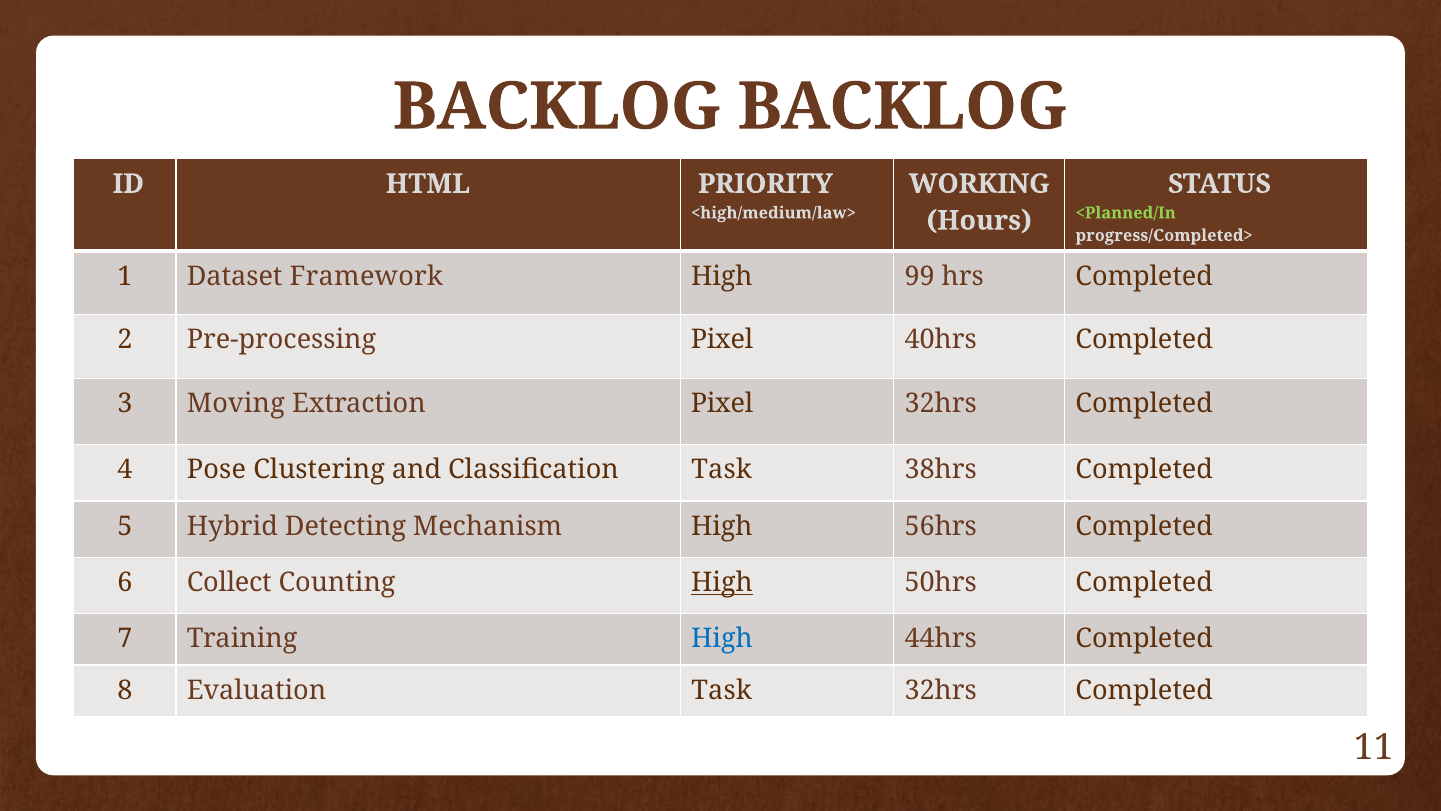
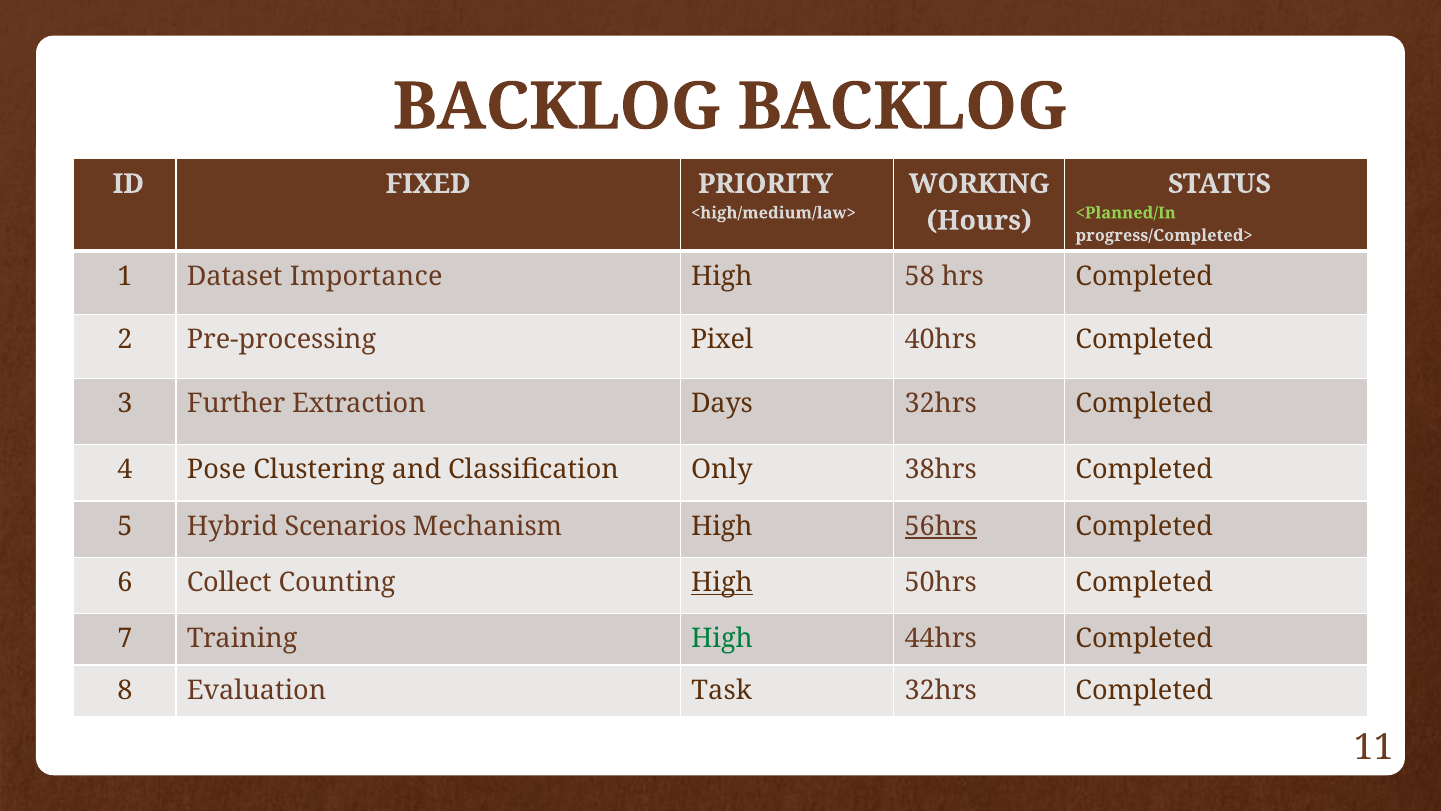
HTML: HTML -> FIXED
Framework: Framework -> Importance
99: 99 -> 58
Moving: Moving -> Further
Extraction Pixel: Pixel -> Days
Classification Task: Task -> Only
Detecting: Detecting -> Scenarios
56hrs underline: none -> present
High at (722, 639) colour: blue -> green
